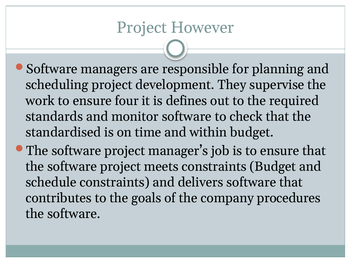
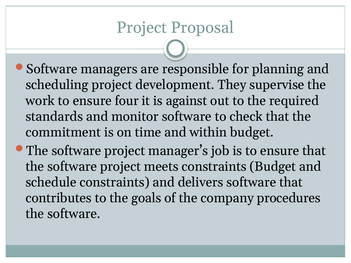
However: However -> Proposal
defines: defines -> against
standardised: standardised -> commitment
